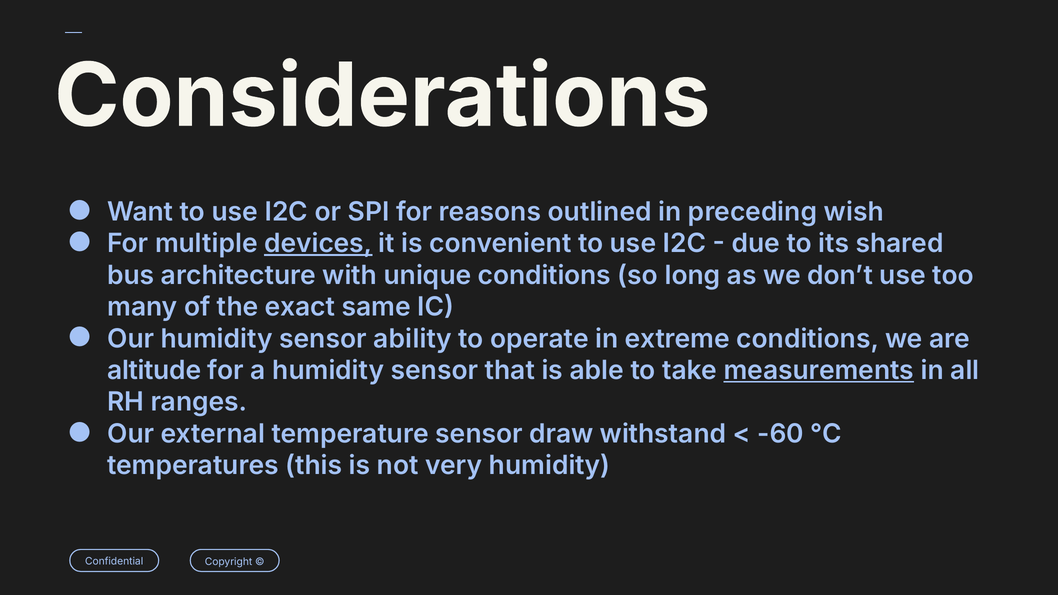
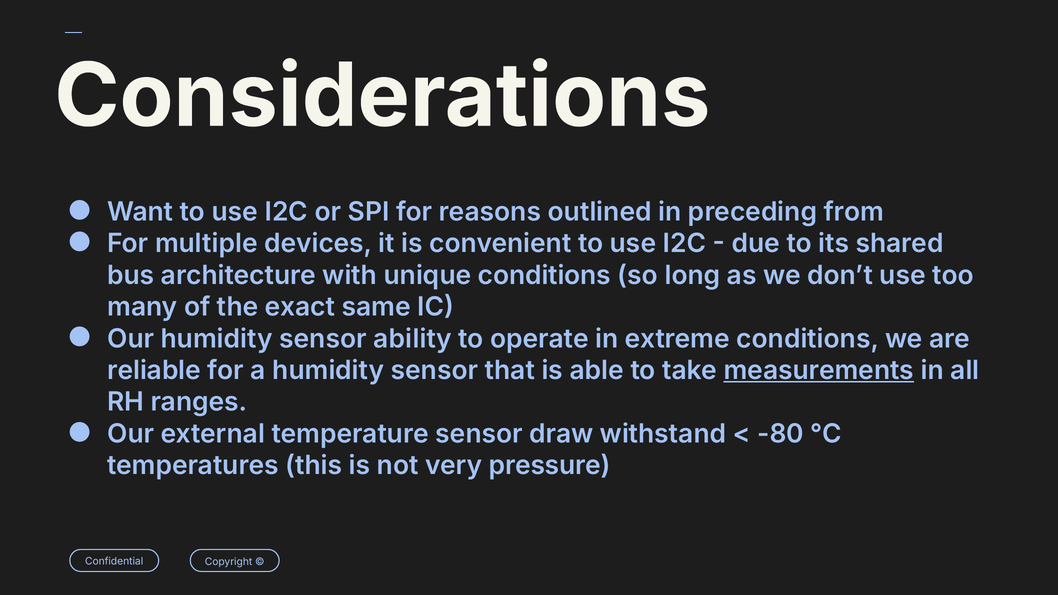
wish: wish -> from
devices underline: present -> none
altitude: altitude -> reliable
-60: -60 -> -80
very humidity: humidity -> pressure
